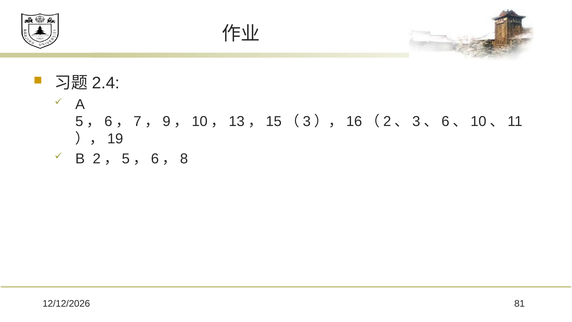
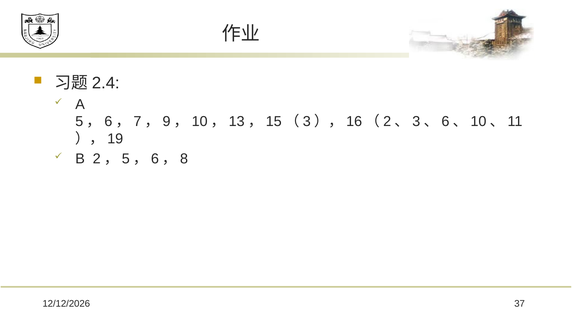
81: 81 -> 37
